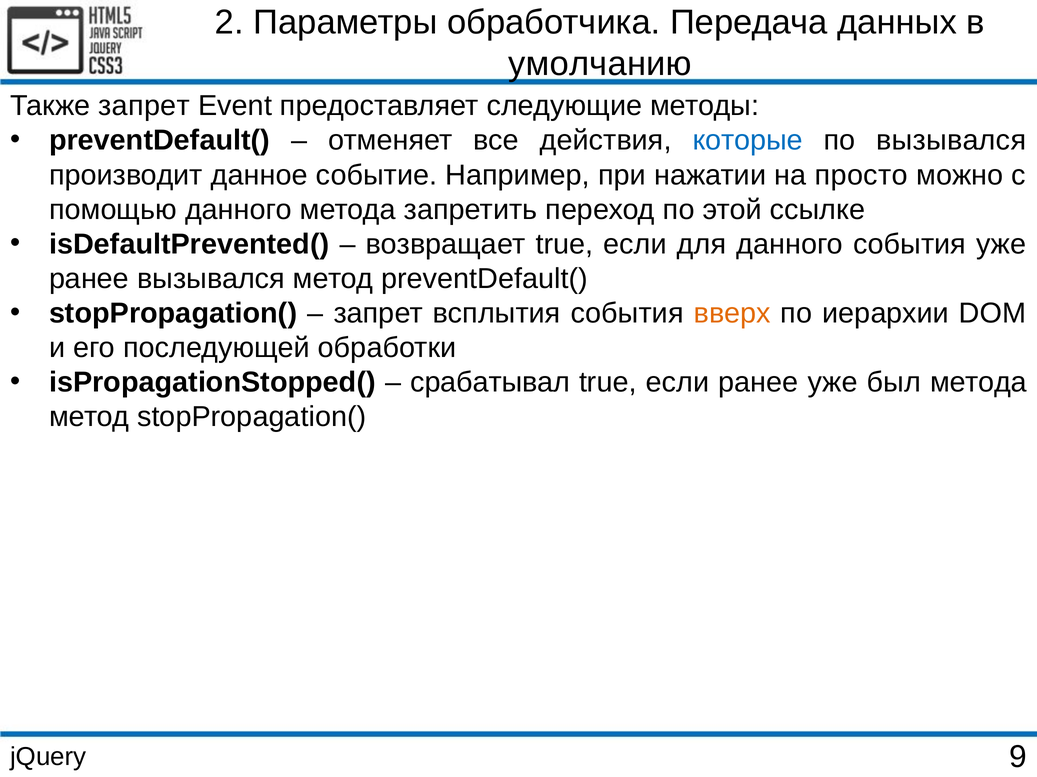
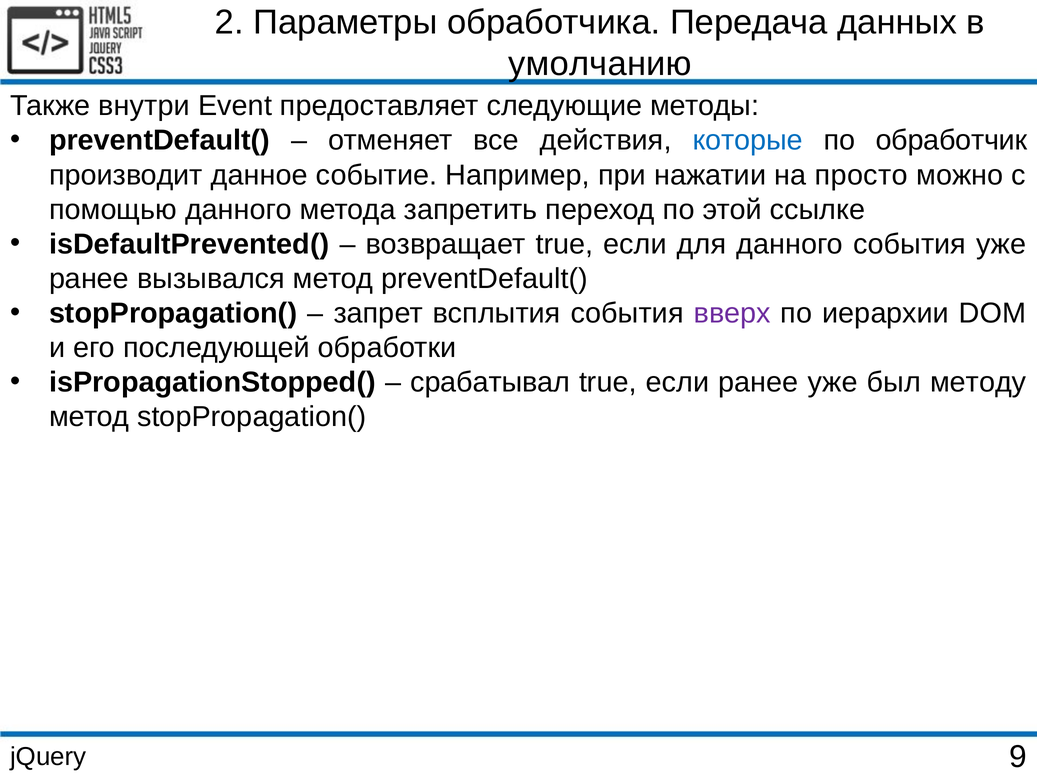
Также запрет: запрет -> внутри
по вызывался: вызывался -> обработчик
вверх colour: orange -> purple
был метода: метода -> методу
